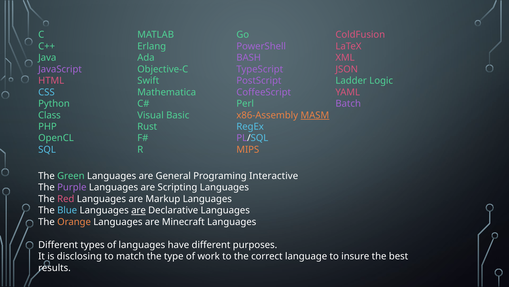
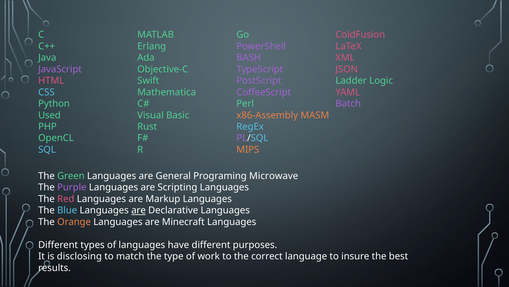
Class: Class -> Used
MASM underline: present -> none
Interactive: Interactive -> Microwave
